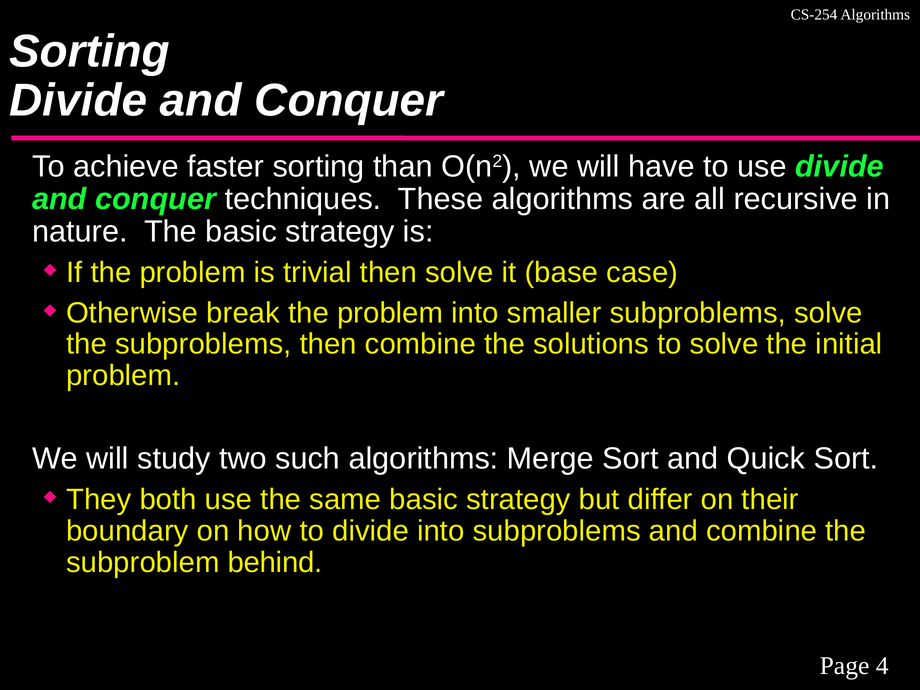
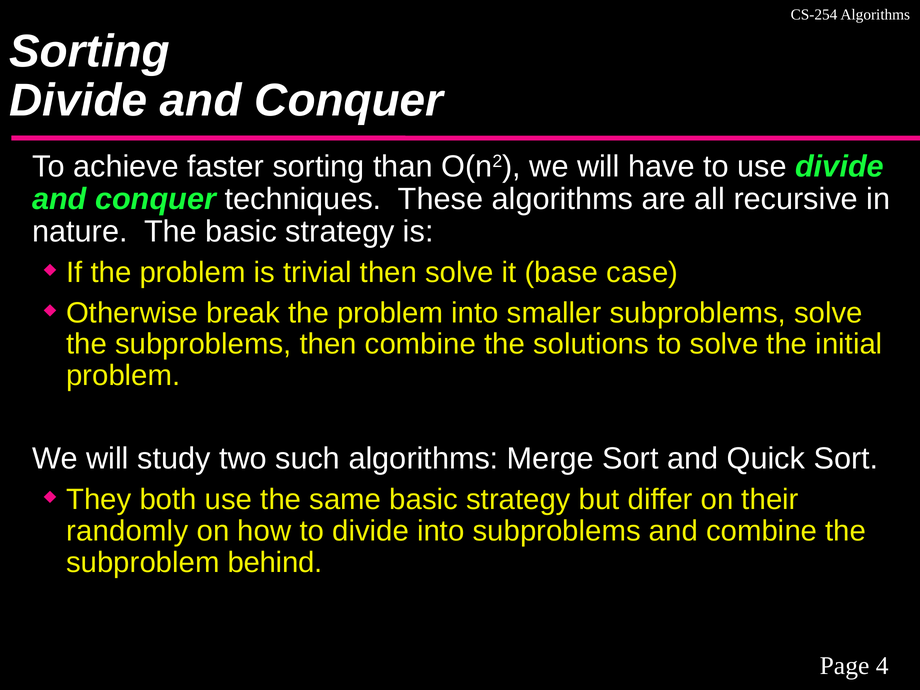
boundary: boundary -> randomly
